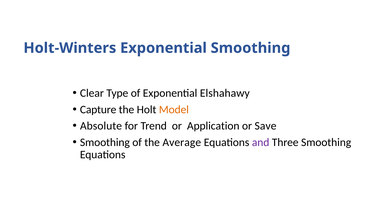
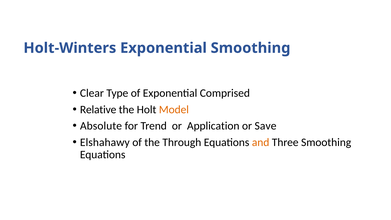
Elshahawy: Elshahawy -> Comprised
Capture: Capture -> Relative
Smoothing at (105, 142): Smoothing -> Elshahawy
Average: Average -> Through
and colour: purple -> orange
